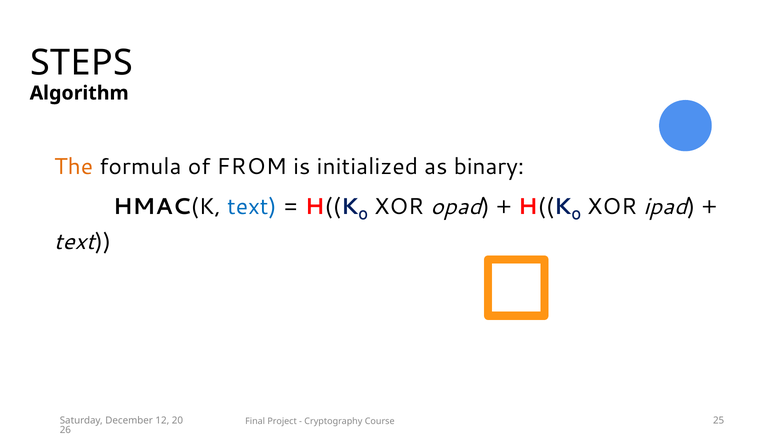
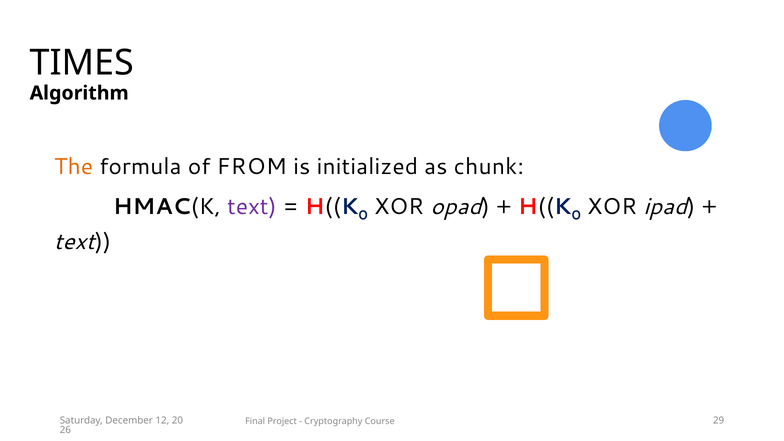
STEPS: STEPS -> TIMES
binary: binary -> chunk
text at (252, 207) colour: blue -> purple
25: 25 -> 29
